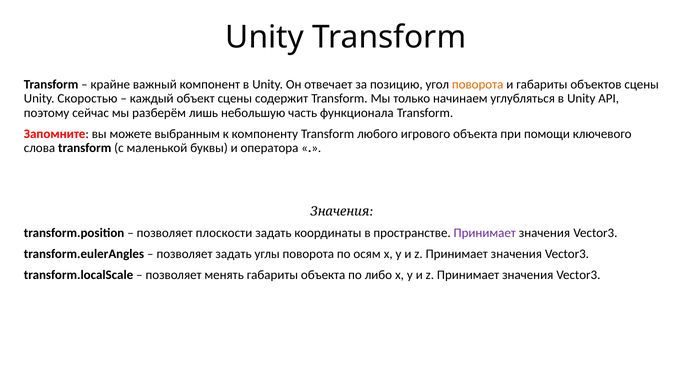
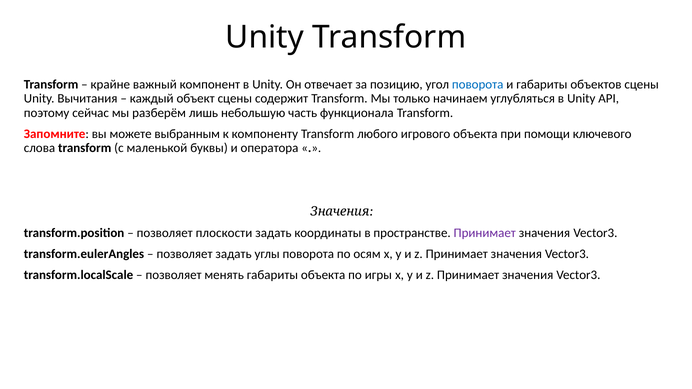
поворота at (478, 85) colour: orange -> blue
Скоростью: Скоростью -> Вычитания
либо: либо -> игры
